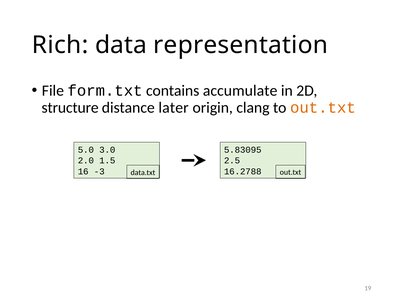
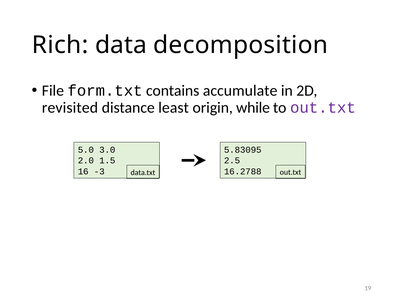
representation: representation -> decomposition
structure: structure -> revisited
later: later -> least
clang: clang -> while
out.txt at (323, 108) colour: orange -> purple
